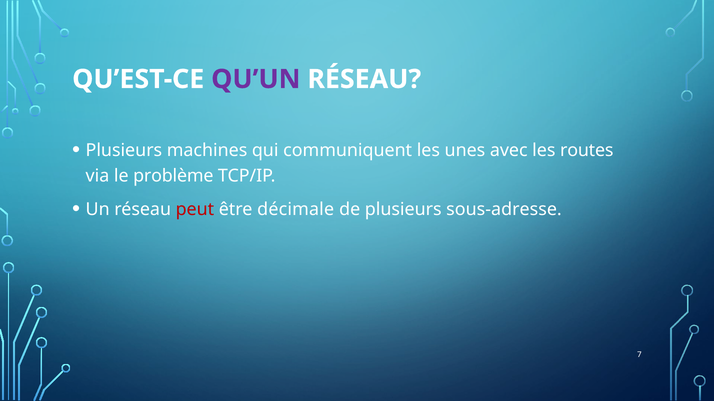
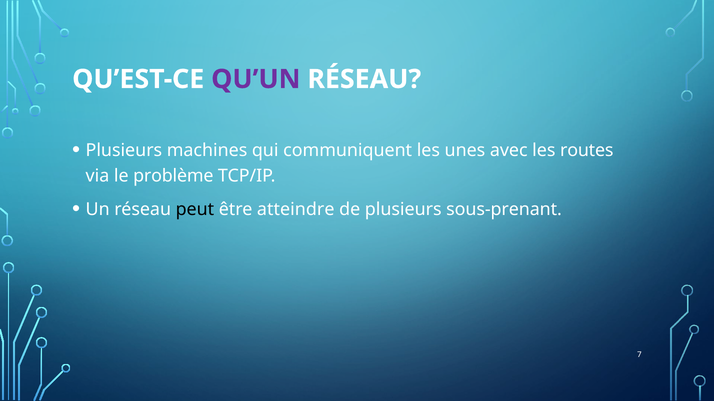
peut colour: red -> black
décimale: décimale -> atteindre
sous-adresse: sous-adresse -> sous-prenant
